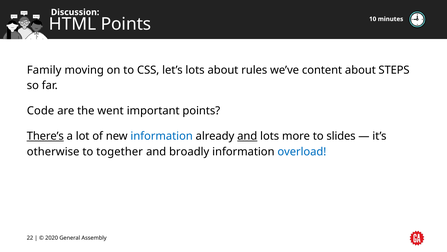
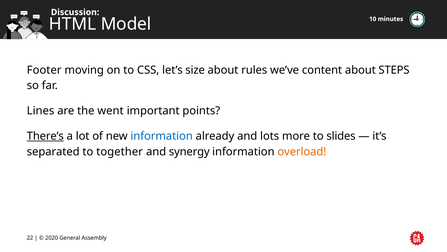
HTML Points: Points -> Model
Family: Family -> Footer
let’s lots: lots -> size
Code: Code -> Lines
and at (247, 136) underline: present -> none
otherwise: otherwise -> separated
broadly: broadly -> synergy
overload colour: blue -> orange
